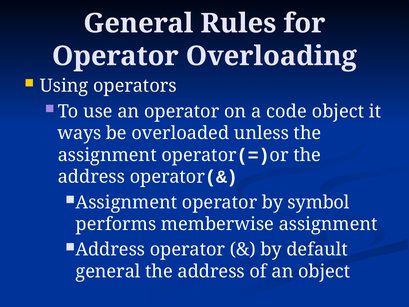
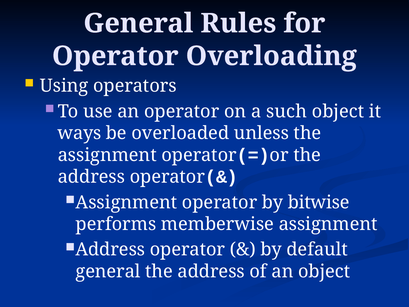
code: code -> such
symbol: symbol -> bitwise
